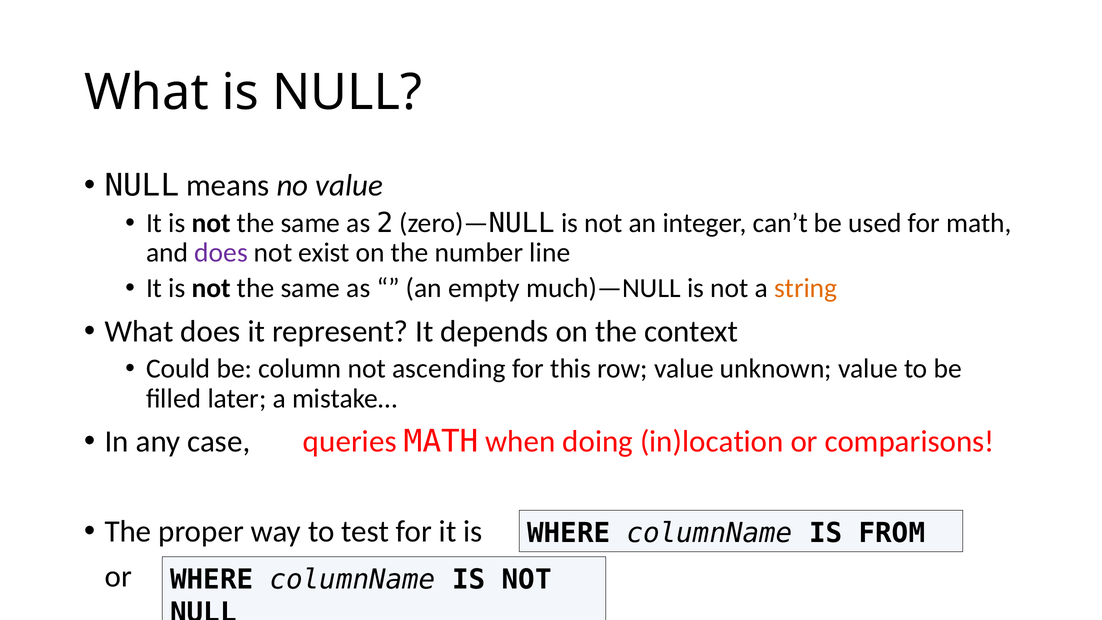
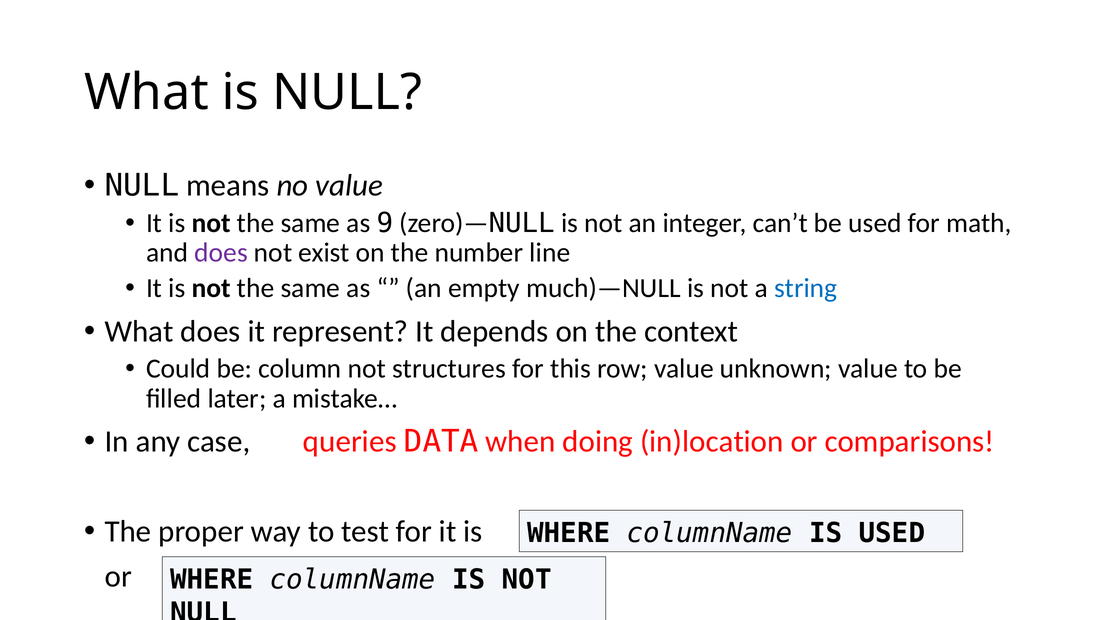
2: 2 -> 9
string colour: orange -> blue
ascending: ascending -> structures
MATH at (441, 442): MATH -> DATA
IS FROM: FROM -> USED
